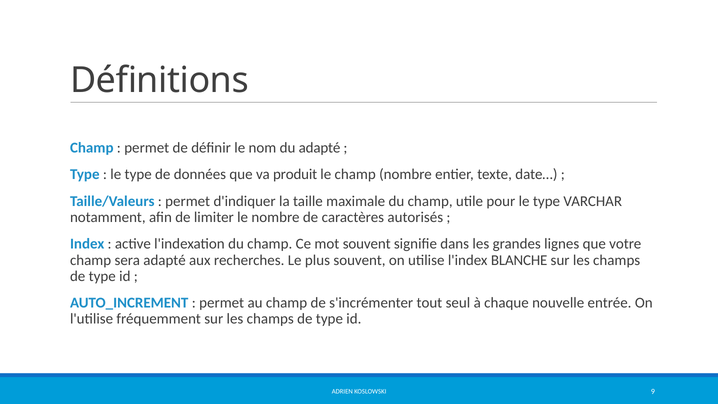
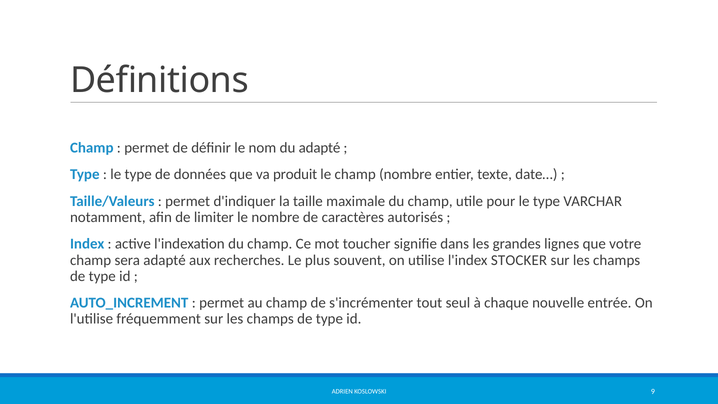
mot souvent: souvent -> toucher
BLANCHE: BLANCHE -> STOCKER
